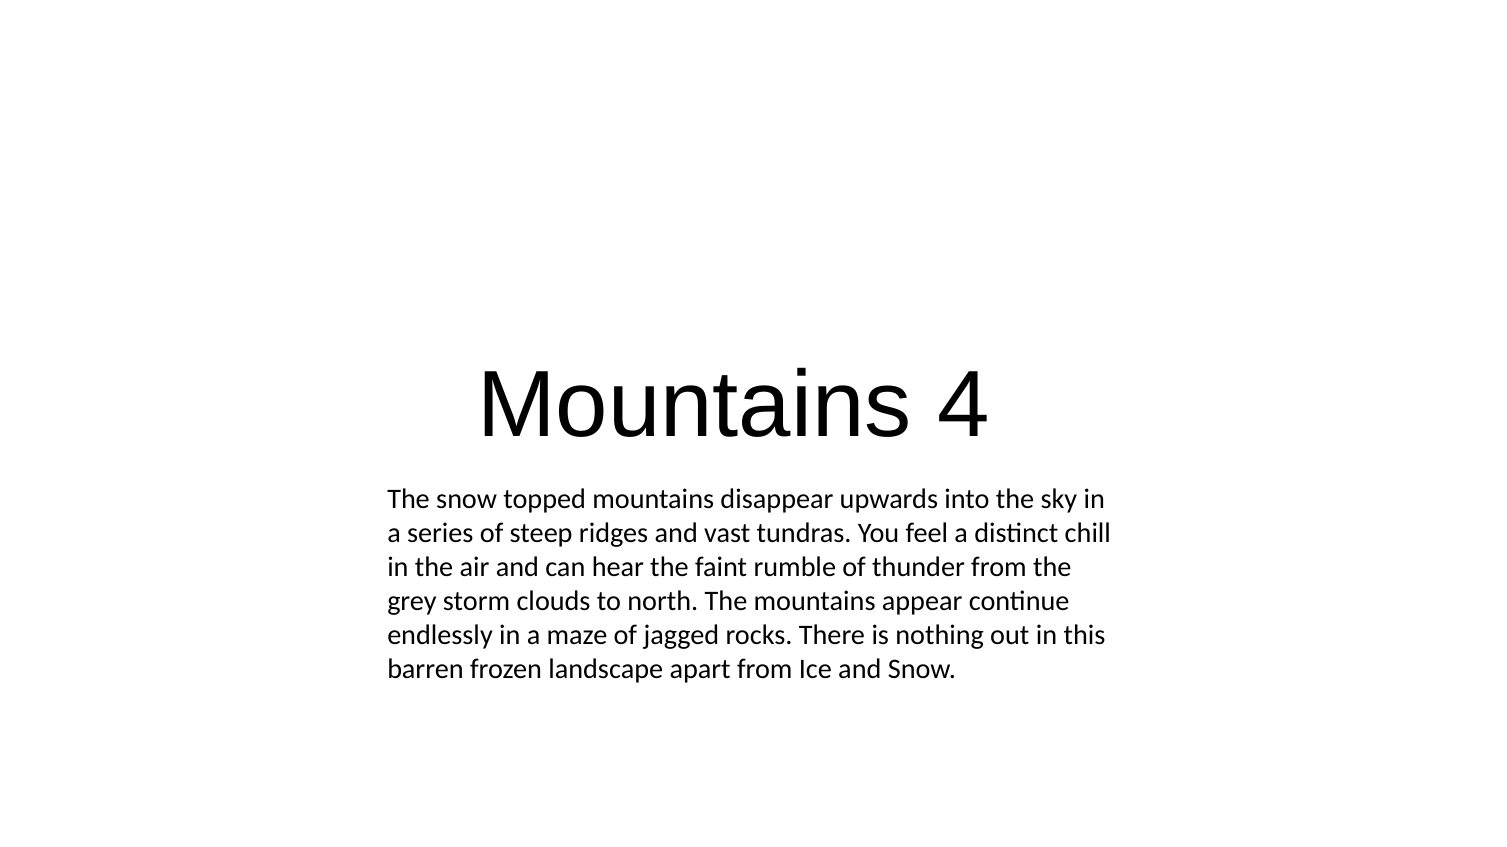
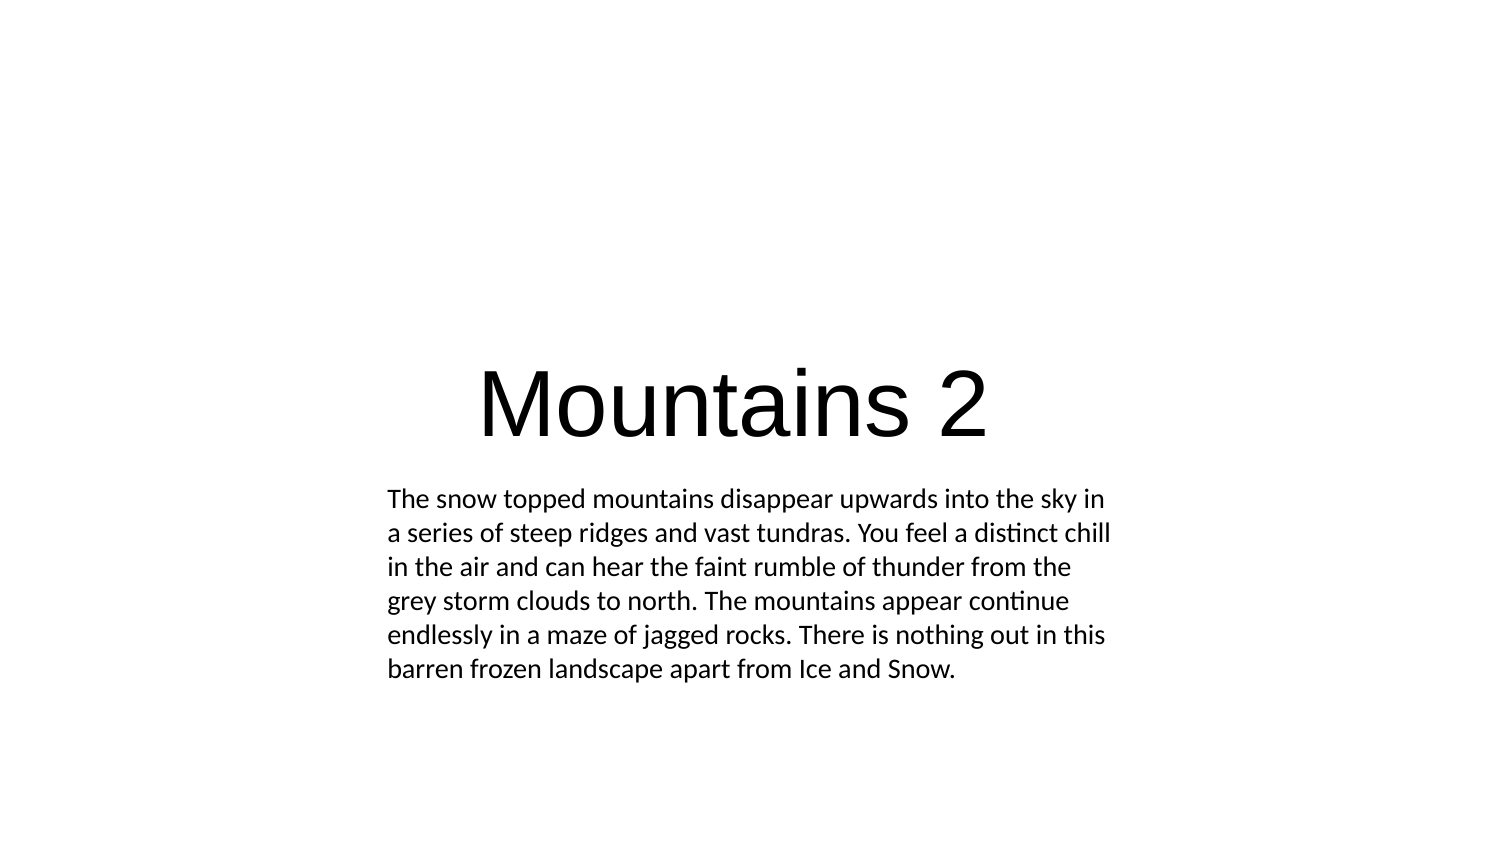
4: 4 -> 2
